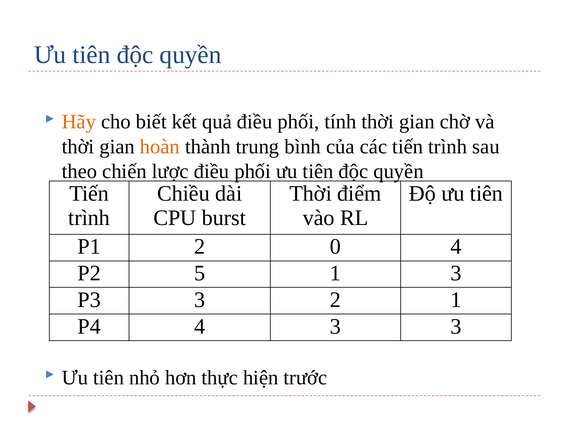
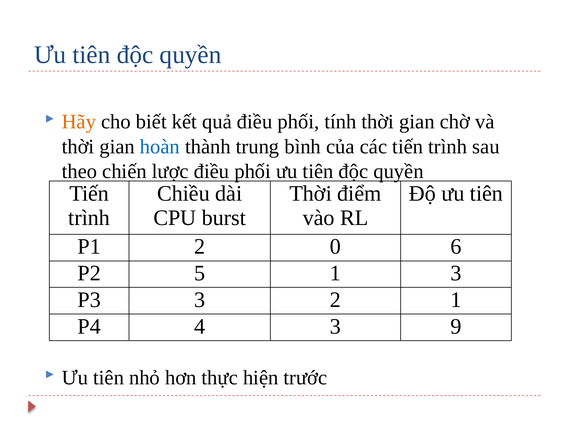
hoàn colour: orange -> blue
0 4: 4 -> 6
3 3: 3 -> 9
